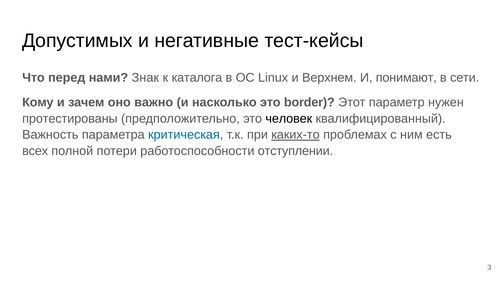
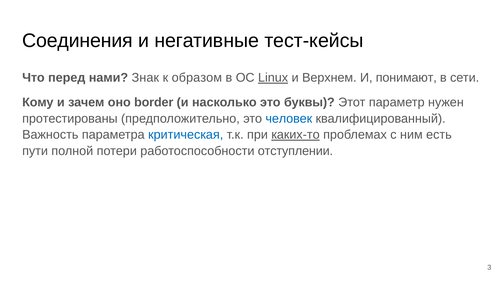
Допустимых: Допустимых -> Соединения
каталога: каталога -> образом
Linux underline: none -> present
важно: важно -> border
border: border -> буквы
человек colour: black -> blue
всех: всех -> пути
